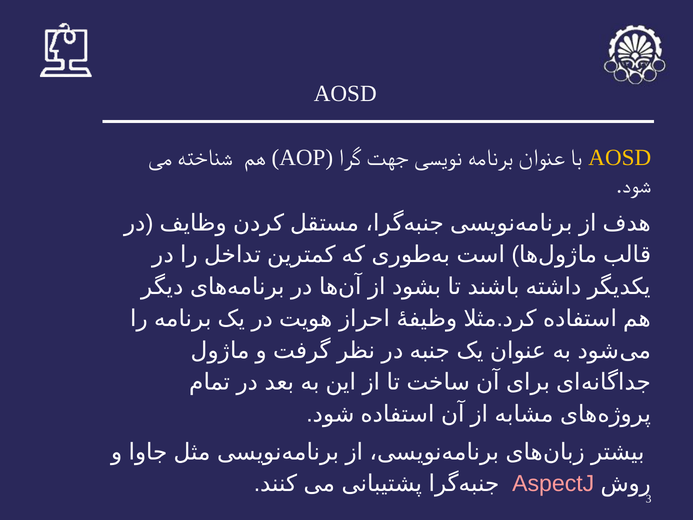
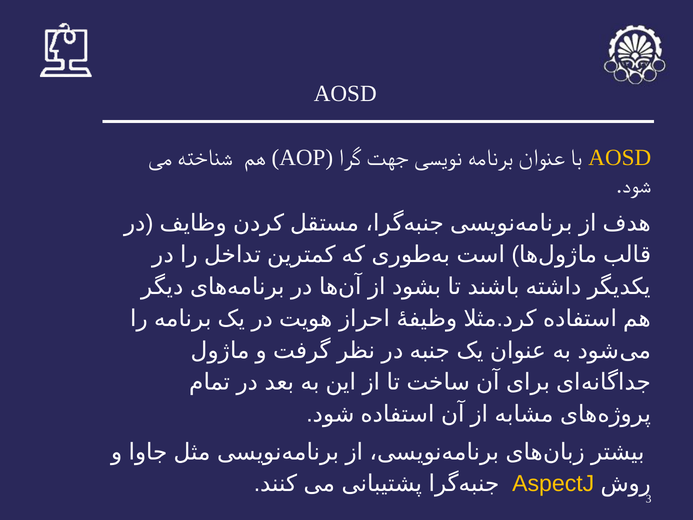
AspectJ colour: pink -> yellow
